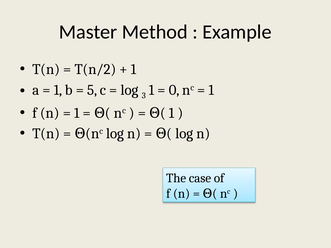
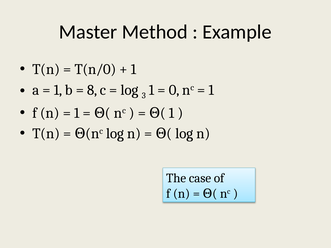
T(n/2: T(n/2 -> T(n/0
5: 5 -> 8
